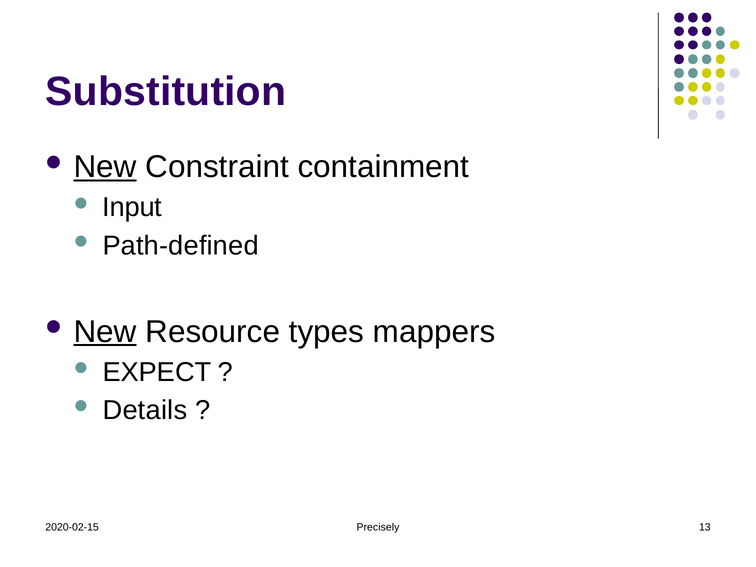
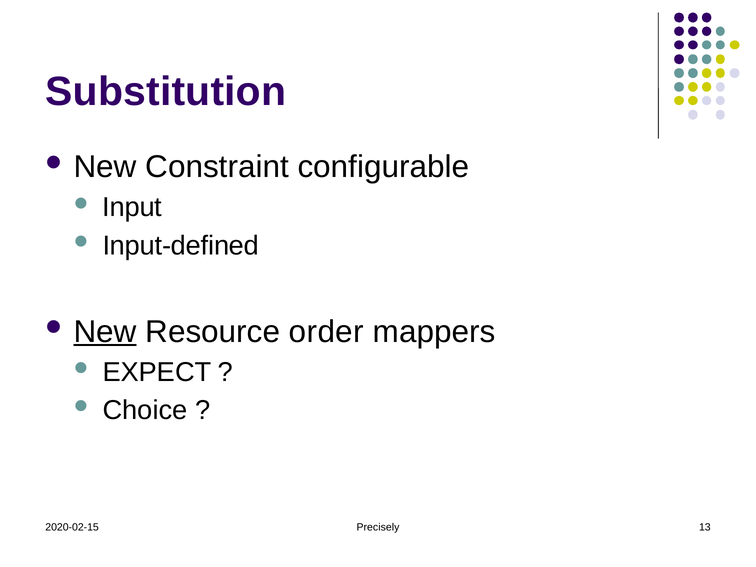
New at (105, 167) underline: present -> none
containment: containment -> configurable
Path-defined: Path-defined -> Input-defined
types: types -> order
Details: Details -> Choice
